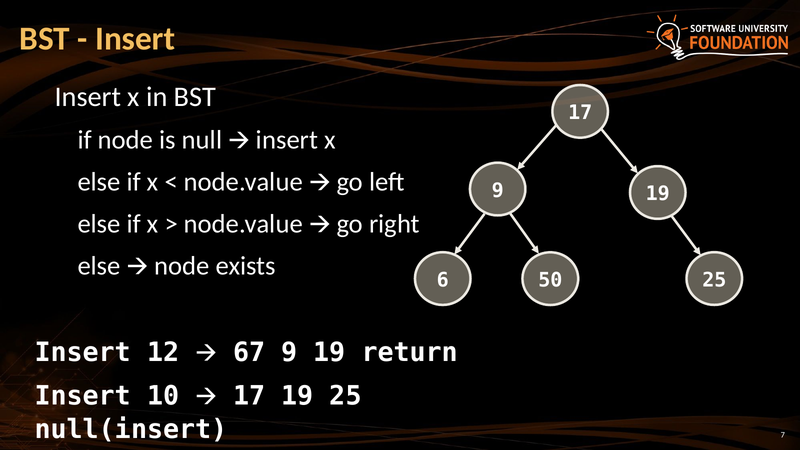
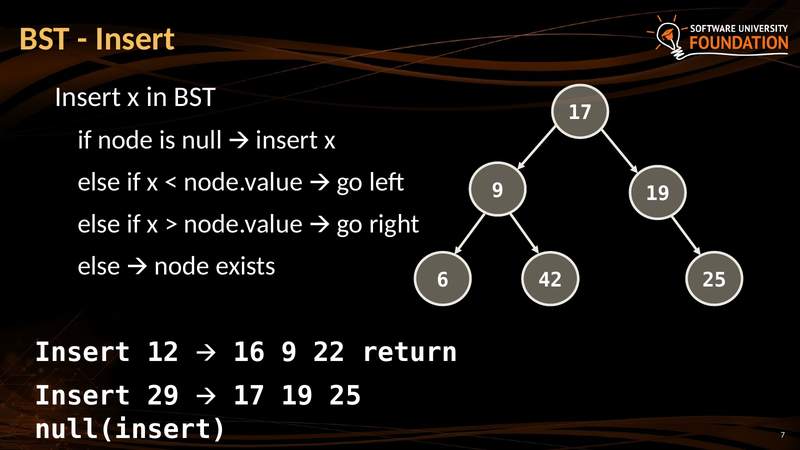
50: 50 -> 42
67: 67 -> 16
9 19: 19 -> 22
10: 10 -> 29
